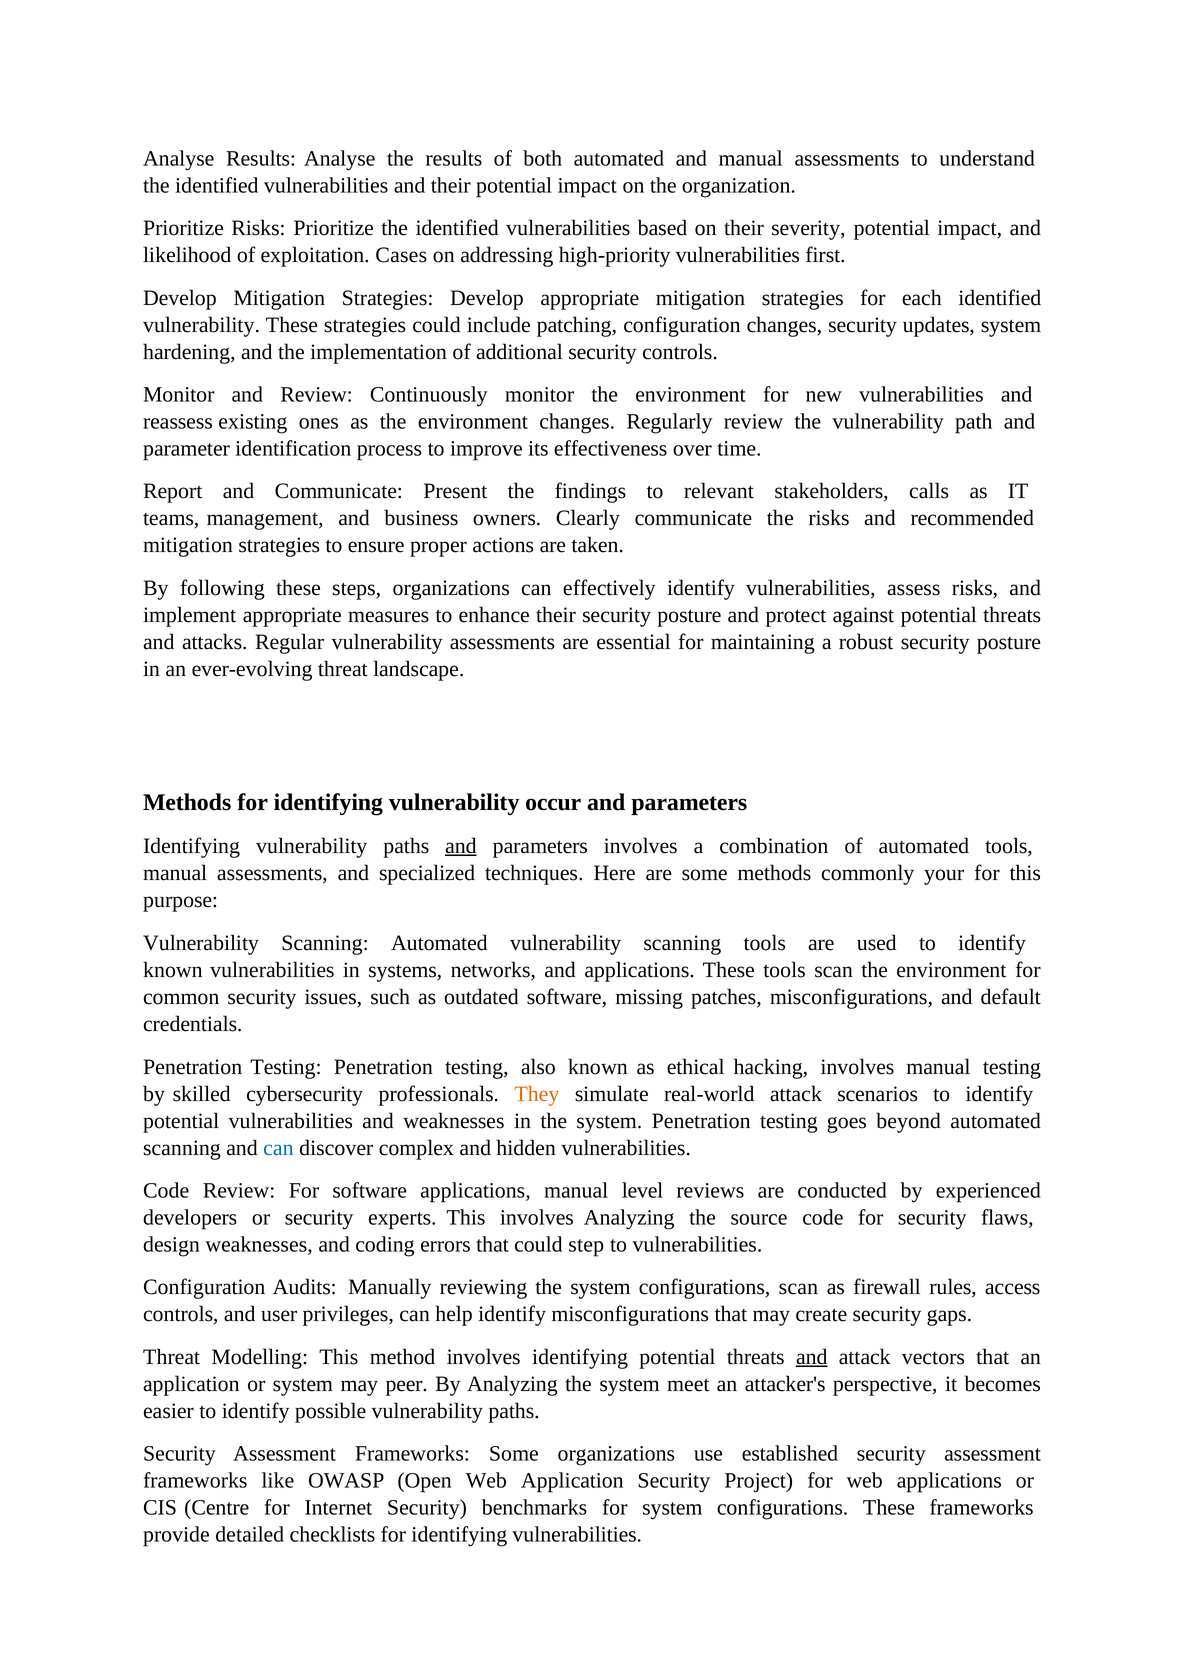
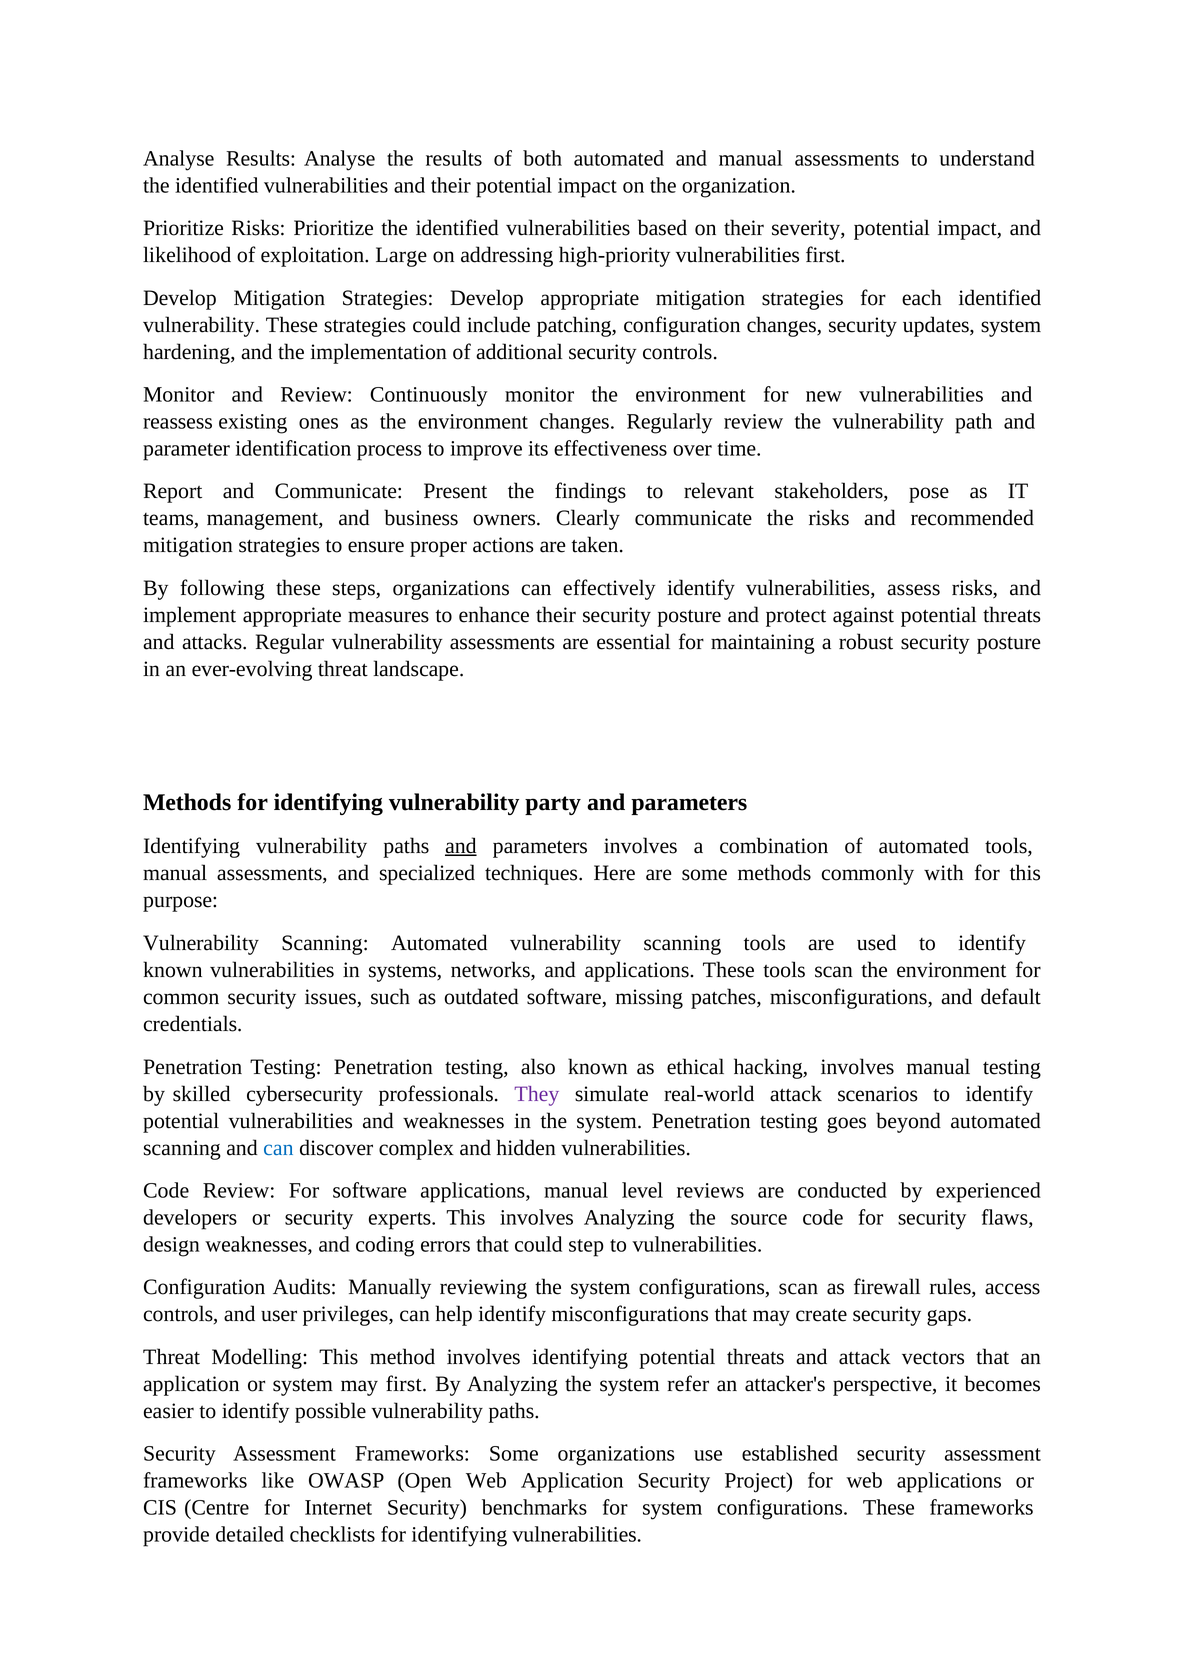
Cases: Cases -> Large
calls: calls -> pose
occur: occur -> party
your: your -> with
They colour: orange -> purple
and at (812, 1357) underline: present -> none
may peer: peer -> first
meet: meet -> refer
